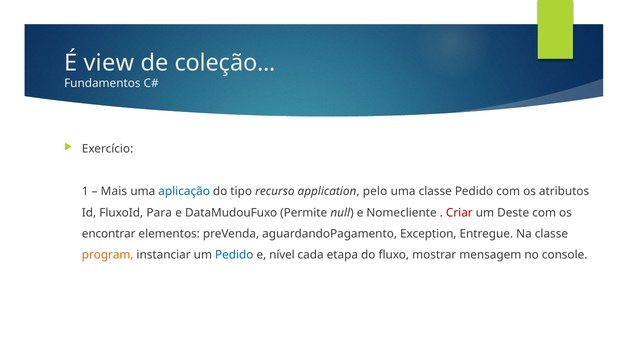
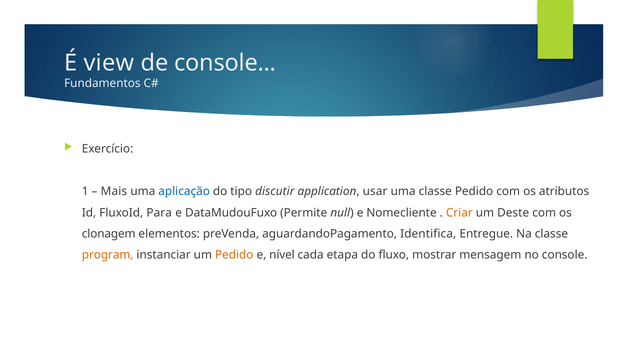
de coleção: coleção -> console
recurso: recurso -> discutir
pelo: pelo -> usar
Criar colour: red -> orange
encontrar: encontrar -> clonagem
Exception: Exception -> Identifica
Pedido at (234, 255) colour: blue -> orange
